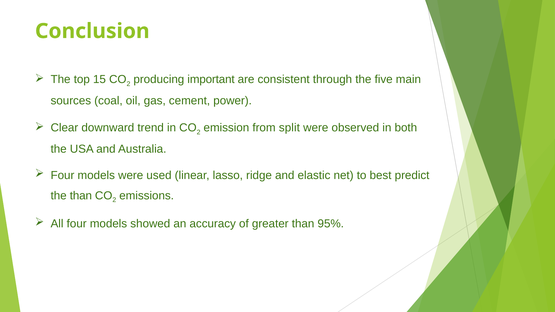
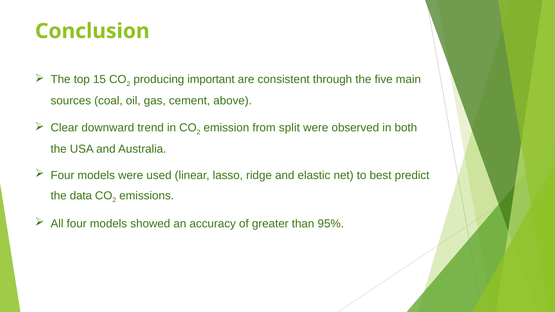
power: power -> above
the than: than -> data
